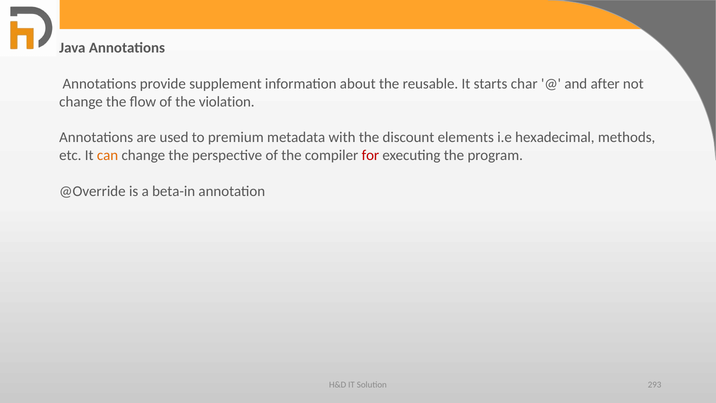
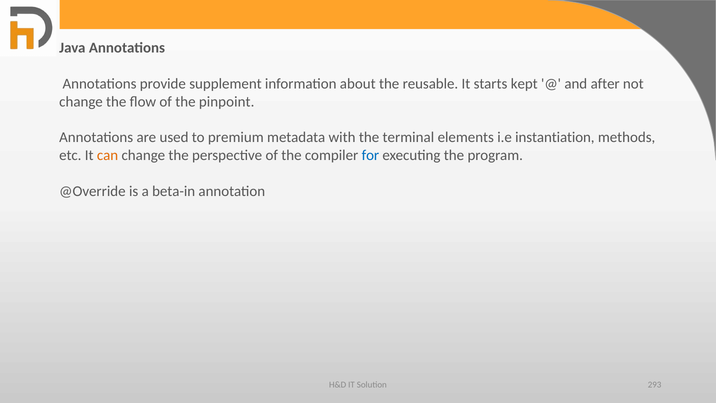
char: char -> kept
violation: violation -> pinpoint
discount: discount -> terminal
hexadecimal: hexadecimal -> instantiation
for colour: red -> blue
